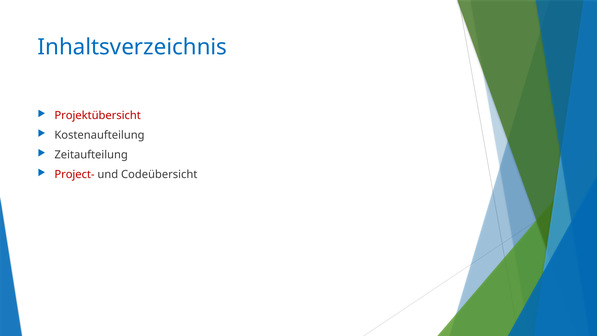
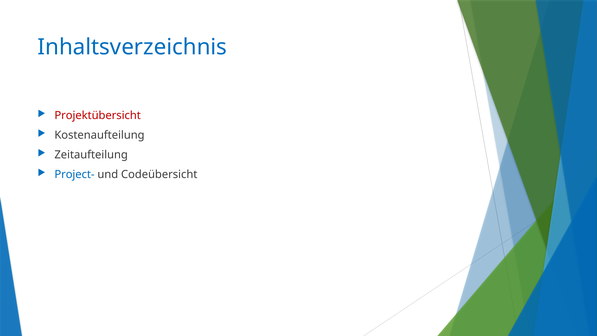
Project- colour: red -> blue
